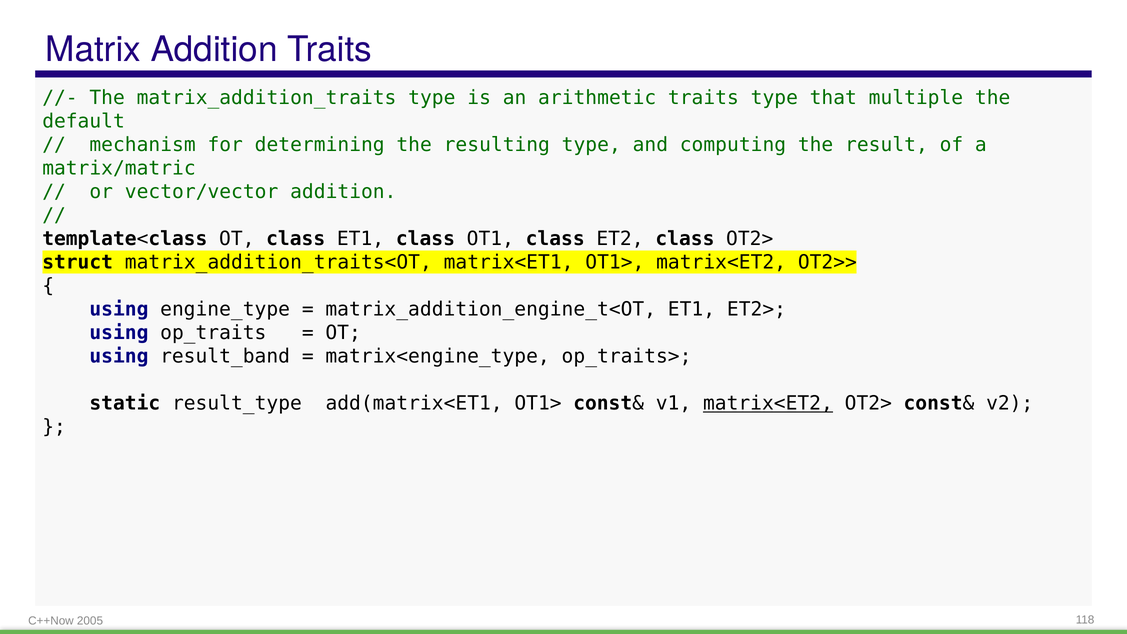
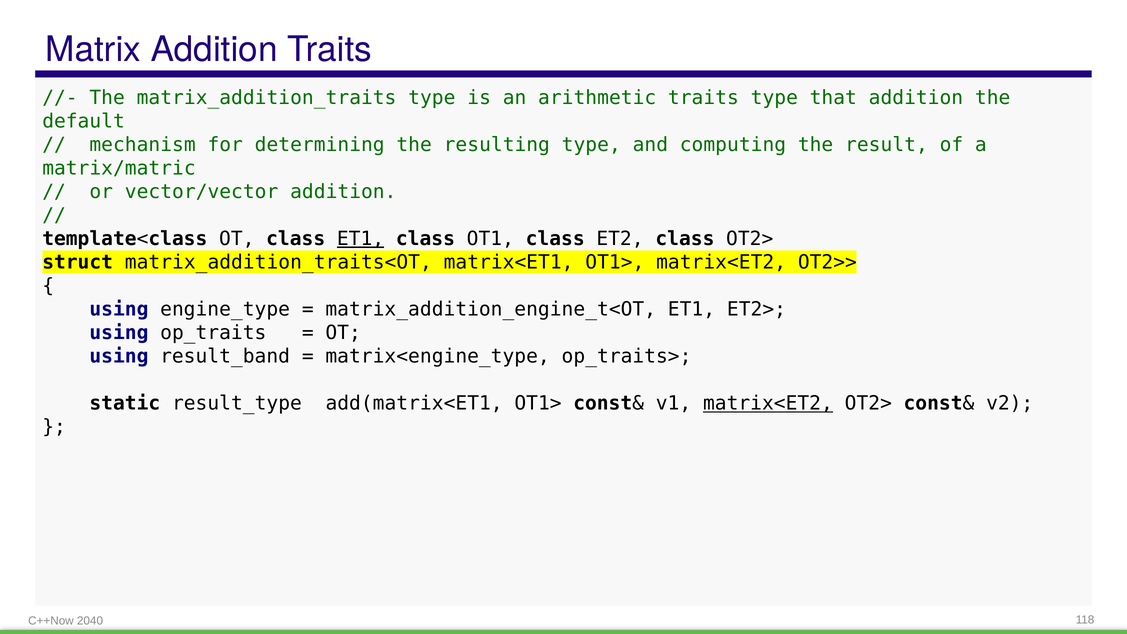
that multiple: multiple -> addition
ET1 at (361, 239) underline: none -> present
2005: 2005 -> 2040
